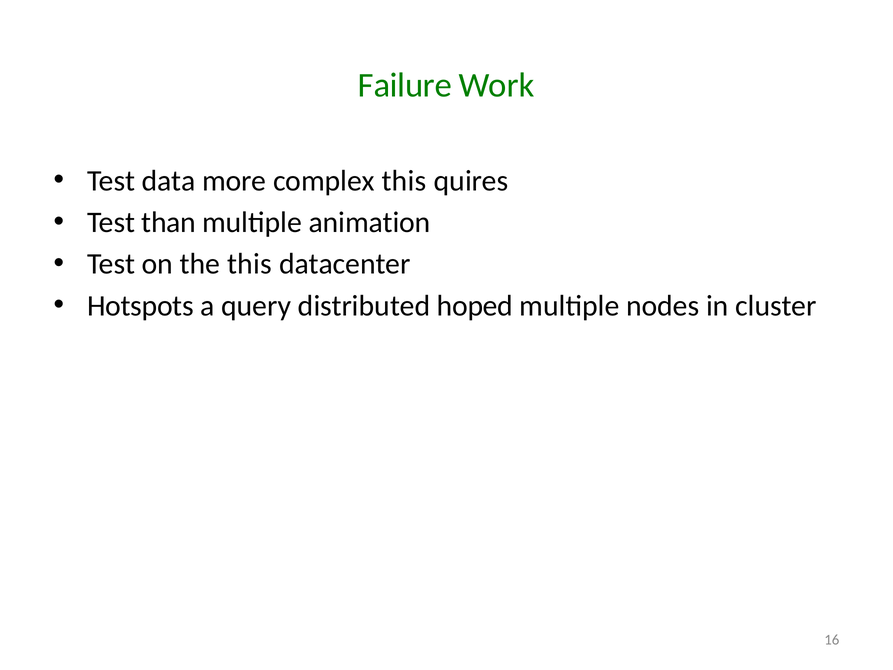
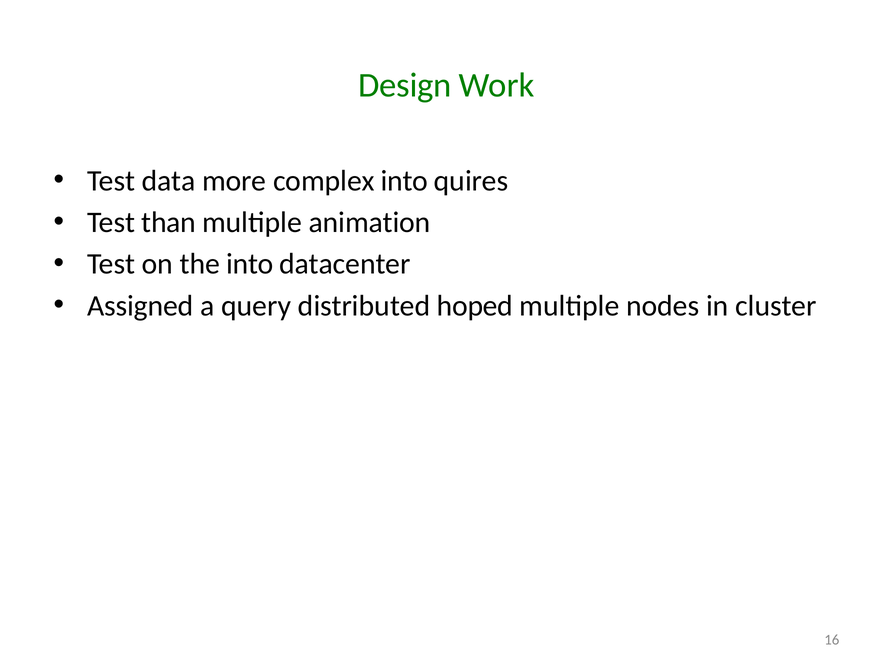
Failure: Failure -> Design
complex this: this -> into
the this: this -> into
Hotspots: Hotspots -> Assigned
